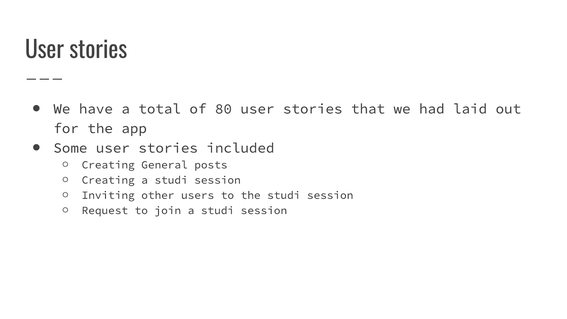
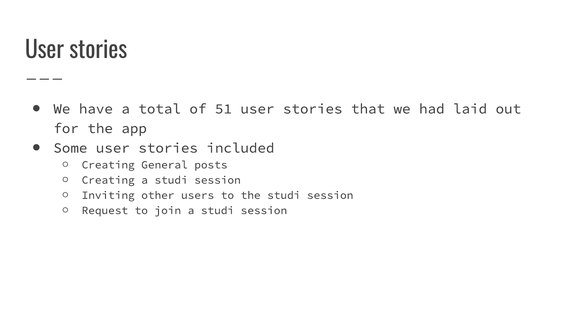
80: 80 -> 51
